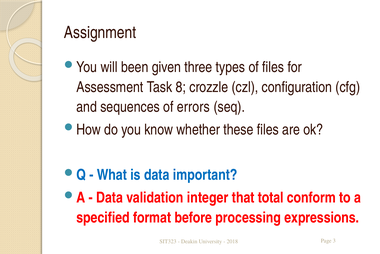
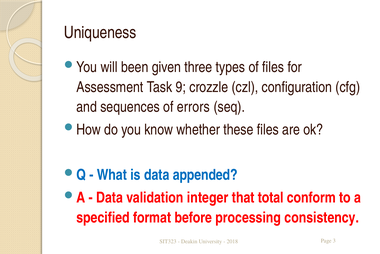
Assignment: Assignment -> Uniqueness
8: 8 -> 9
important: important -> appended
expressions: expressions -> consistency
